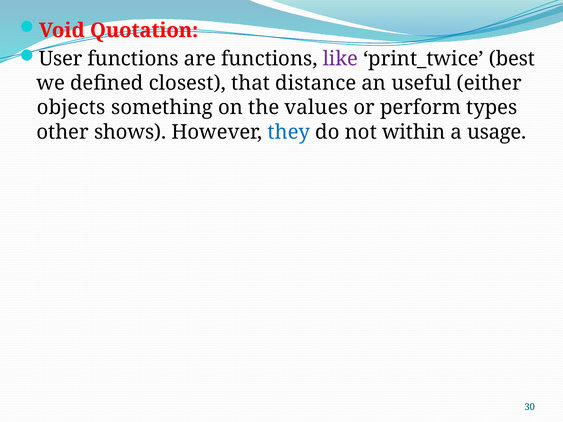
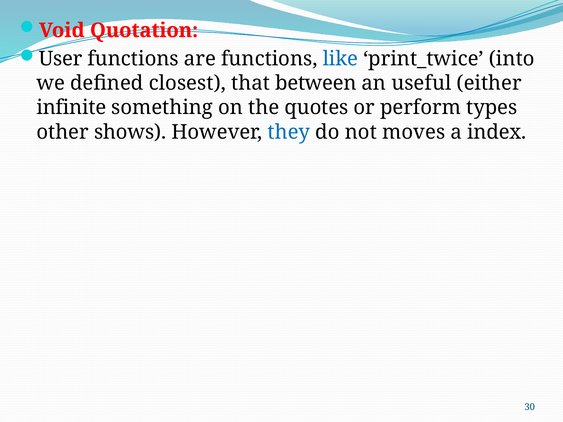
like colour: purple -> blue
best: best -> into
distance: distance -> between
objects: objects -> infinite
values: values -> quotes
within: within -> moves
usage: usage -> index
